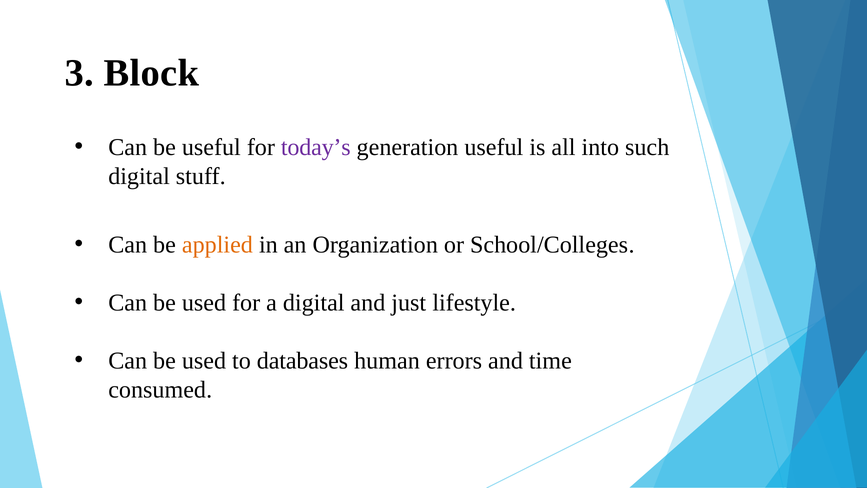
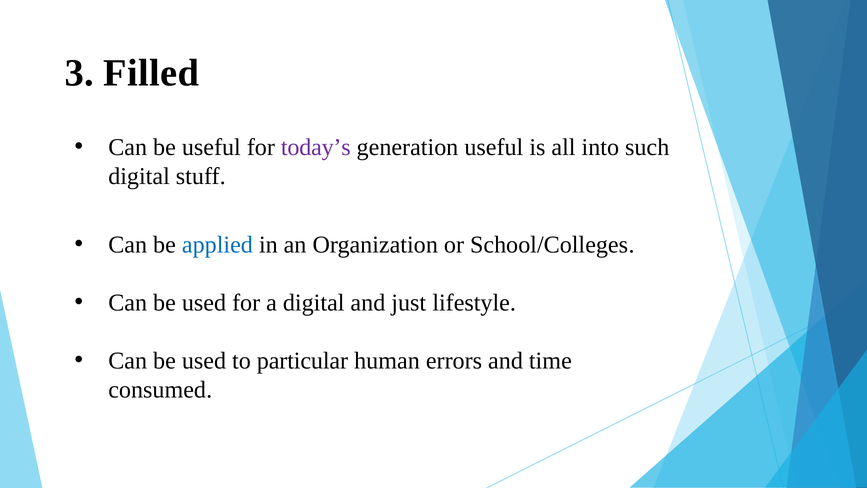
Block: Block -> Filled
applied colour: orange -> blue
databases: databases -> particular
